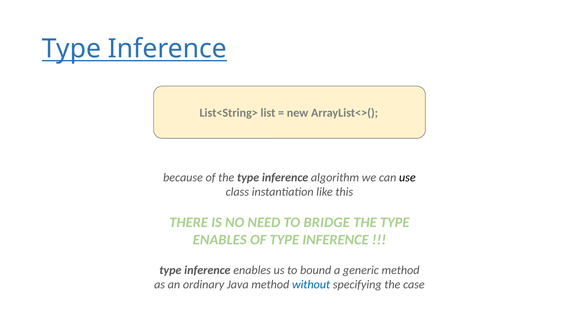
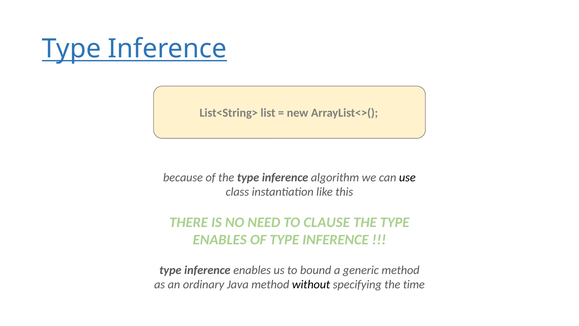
BRIDGE: BRIDGE -> CLAUSE
without colour: blue -> black
case: case -> time
